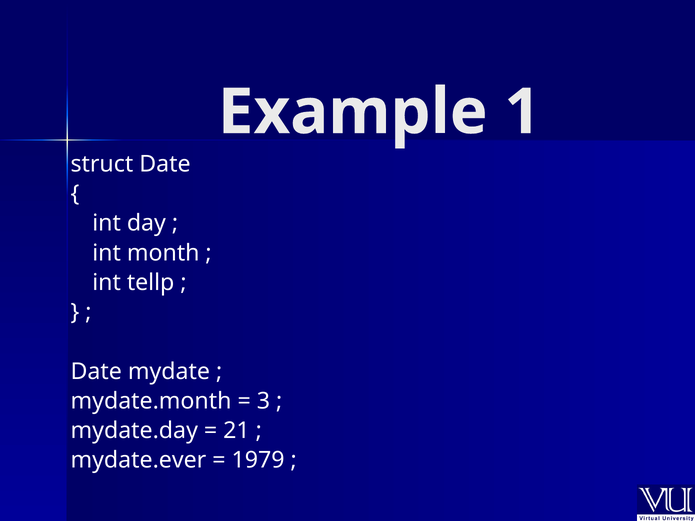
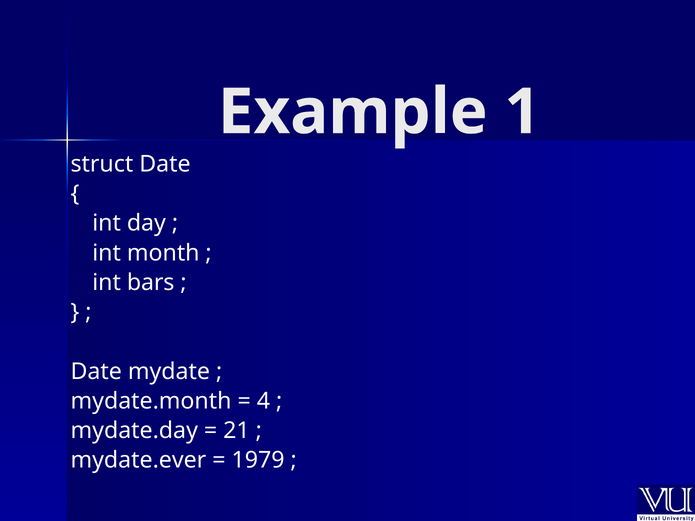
tellp: tellp -> bars
3: 3 -> 4
